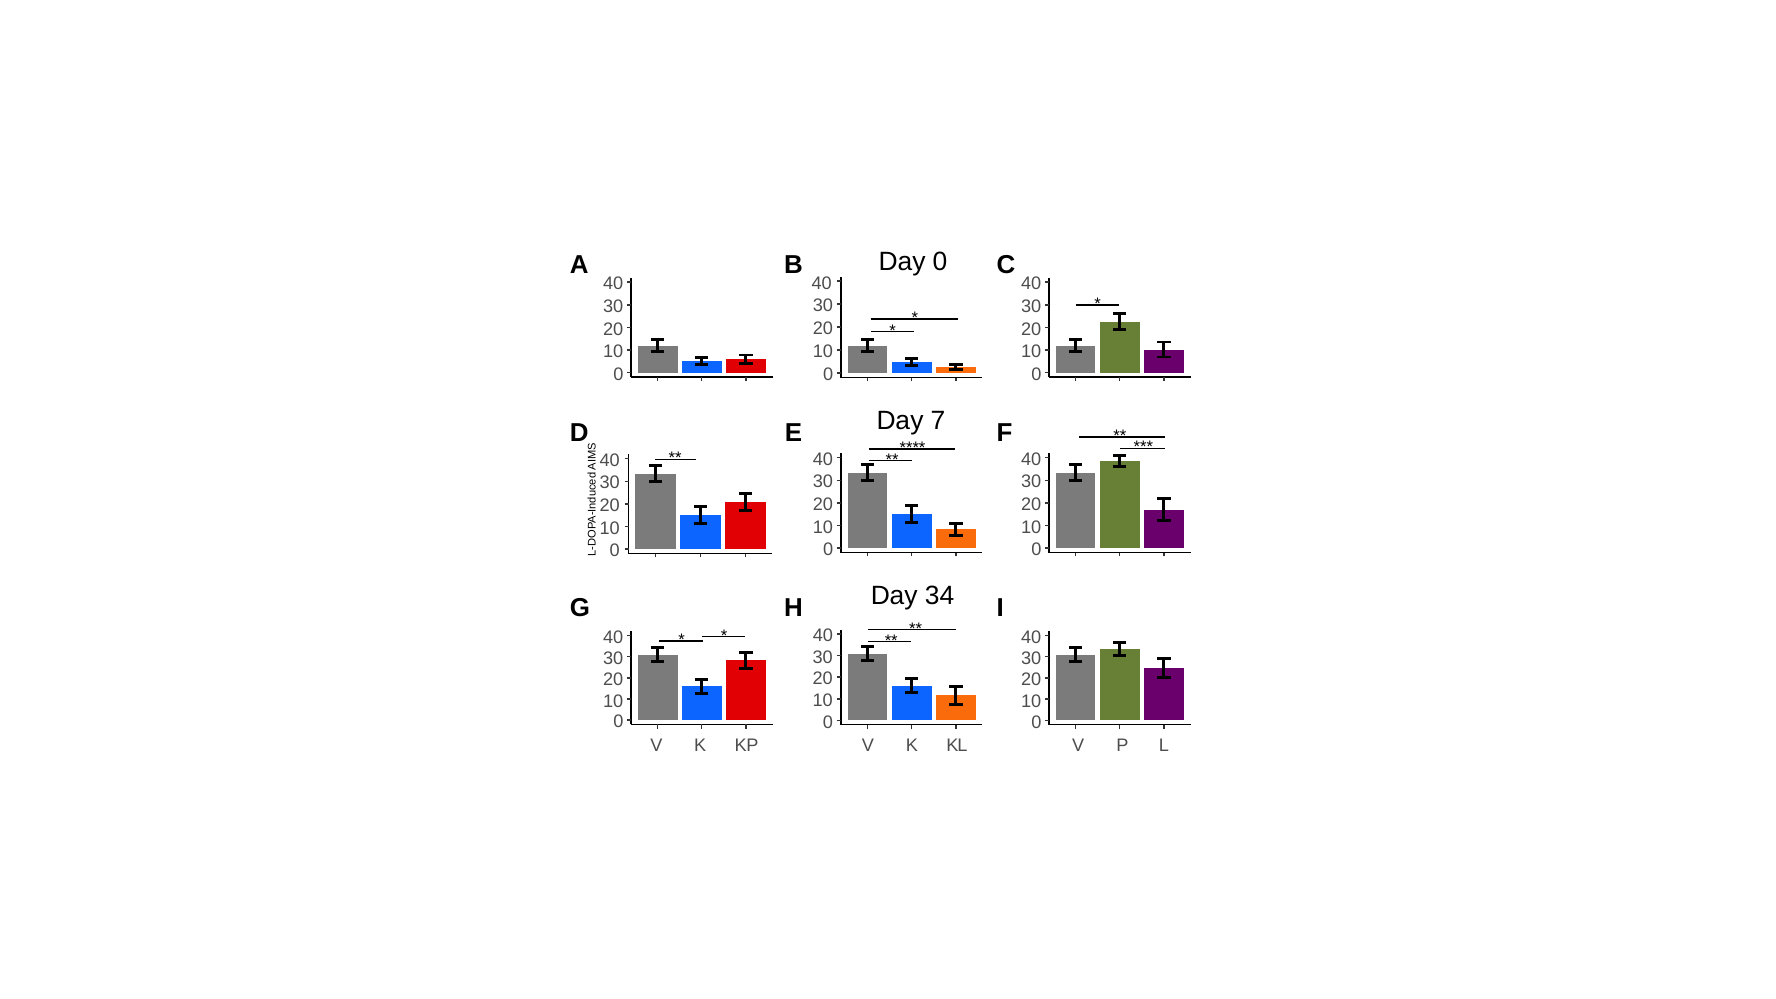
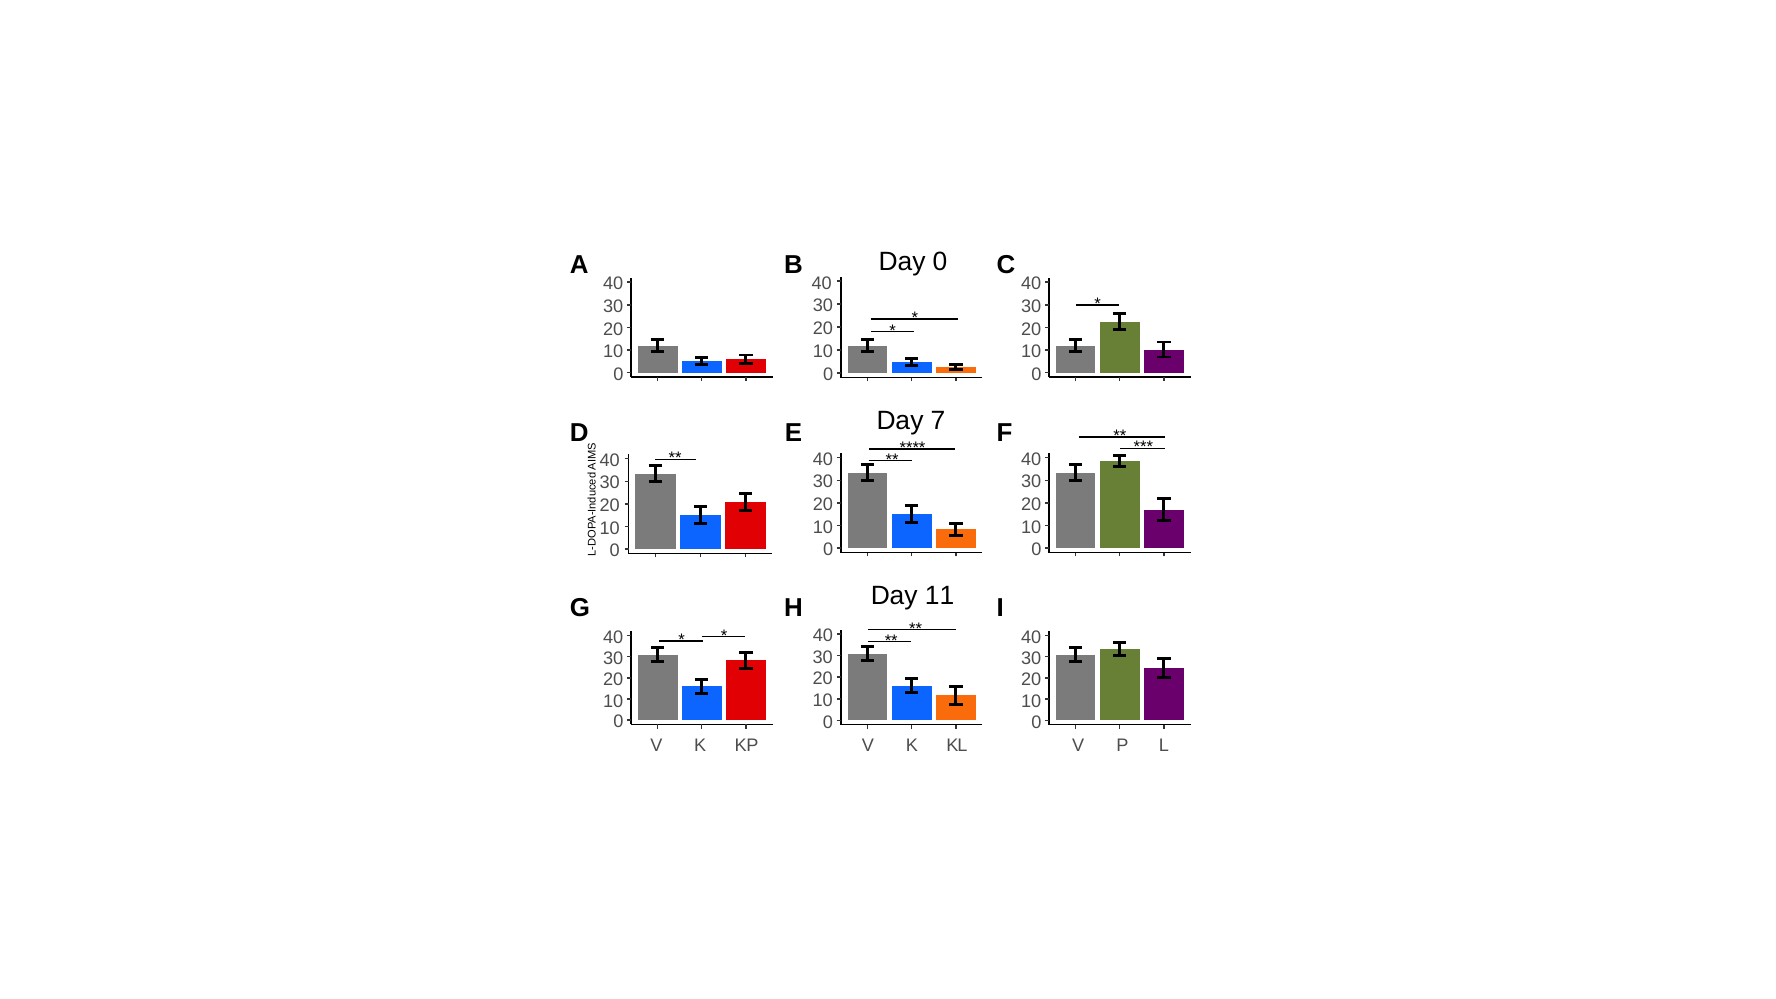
34: 34 -> 11
